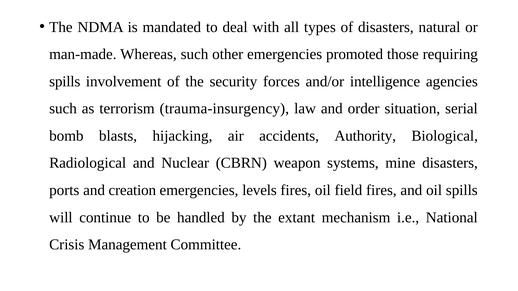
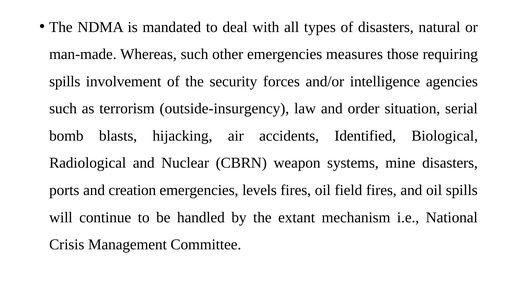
promoted: promoted -> measures
trauma-insurgency: trauma-insurgency -> outside-insurgency
Authority: Authority -> Identified
